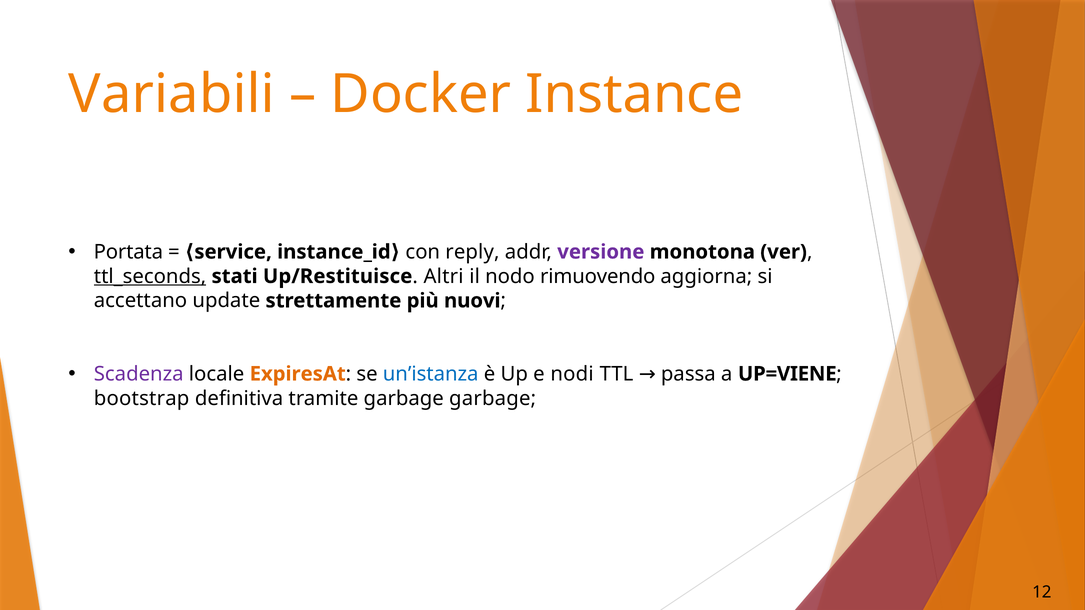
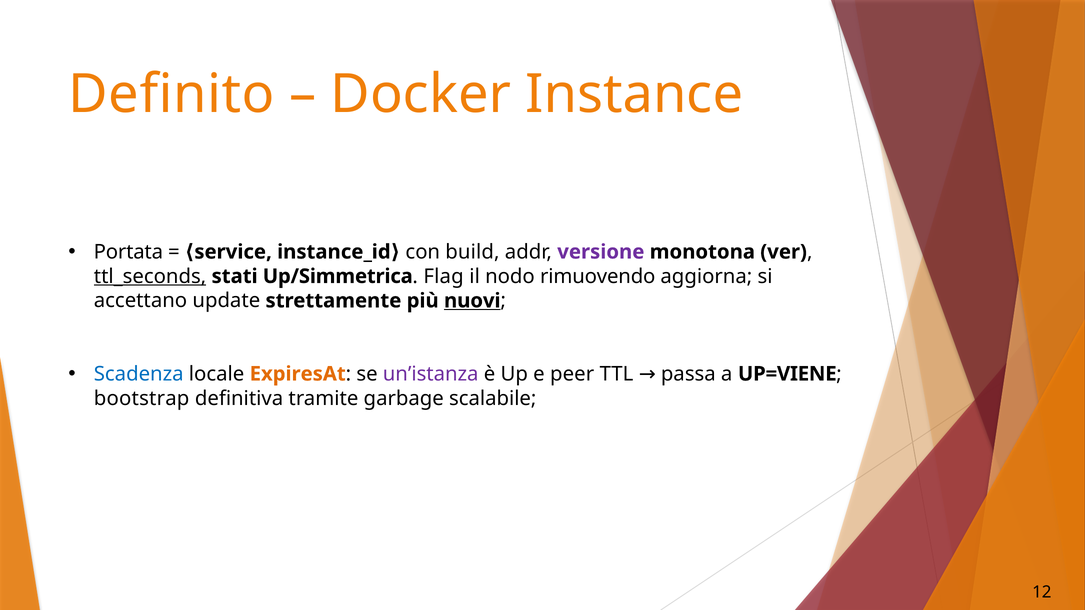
Variabili: Variabili -> Definito
reply: reply -> build
Up/Restituisce: Up/Restituisce -> Up/Simmetrica
Altri: Altri -> Flag
nuovi underline: none -> present
Scadenza colour: purple -> blue
un’istanza colour: blue -> purple
nodi: nodi -> peer
garbage garbage: garbage -> scalabile
